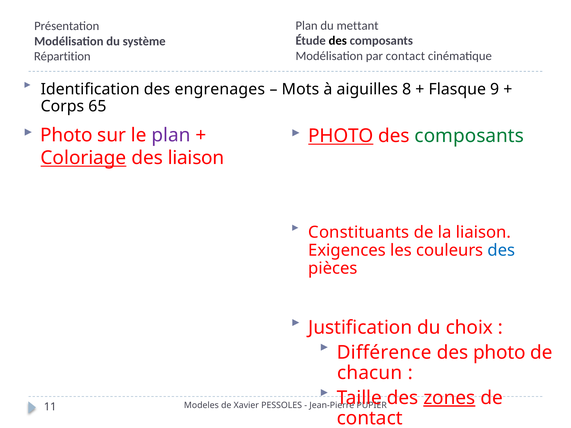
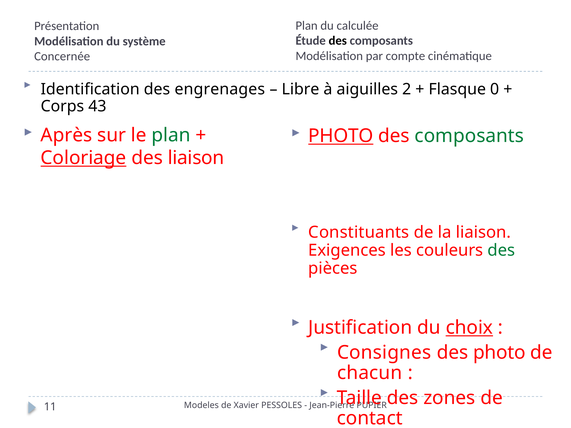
mettant: mettant -> calculée
par contact: contact -> compte
Répartition: Répartition -> Concernée
Mots: Mots -> Libre
8: 8 -> 2
9: 9 -> 0
65: 65 -> 43
Photo at (67, 135): Photo -> Après
plan at (171, 135) colour: purple -> green
des at (501, 251) colour: blue -> green
choix underline: none -> present
Différence: Différence -> Consignes
zones underline: present -> none
